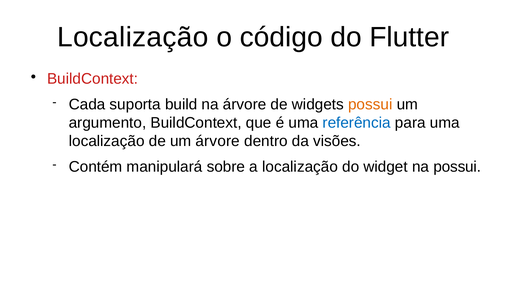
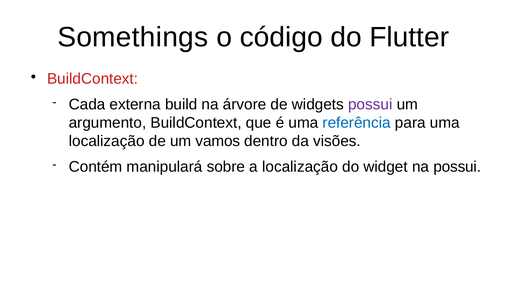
Localização at (133, 37): Localização -> Somethings
suporta: suporta -> externa
possui at (370, 104) colour: orange -> purple
um árvore: árvore -> vamos
